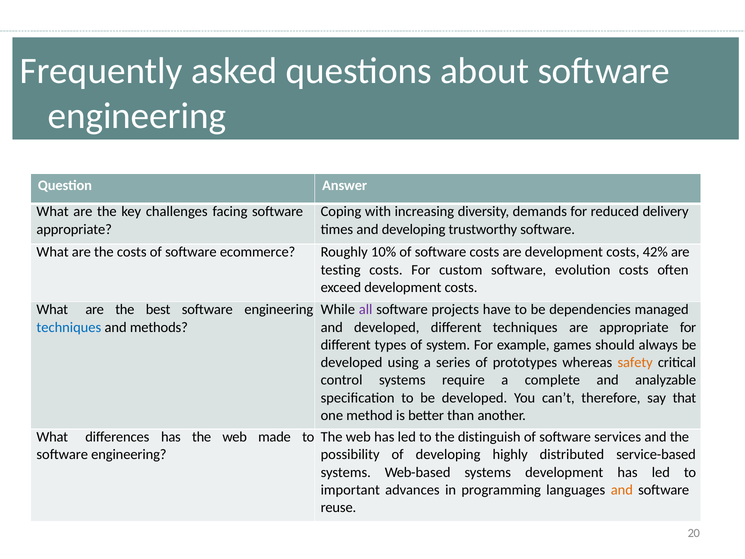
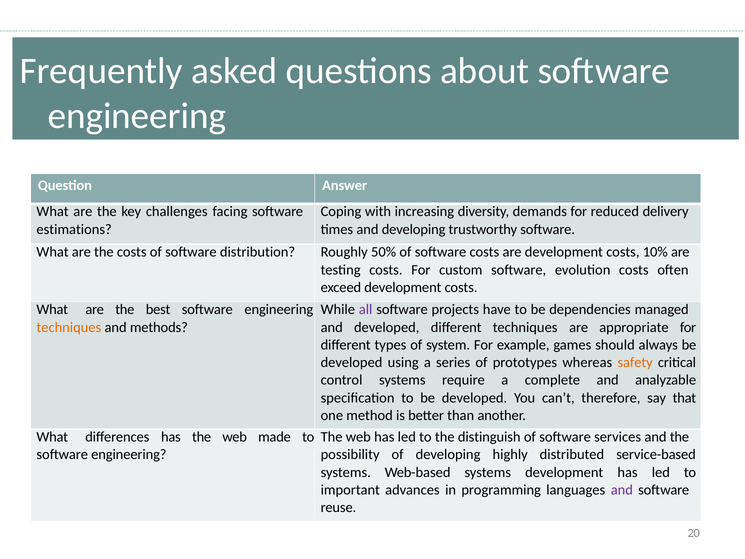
appropriate at (74, 229): appropriate -> estimations
ecommerce: ecommerce -> distribution
10%: 10% -> 50%
42%: 42% -> 10%
techniques at (69, 327) colour: blue -> orange
and at (622, 490) colour: orange -> purple
